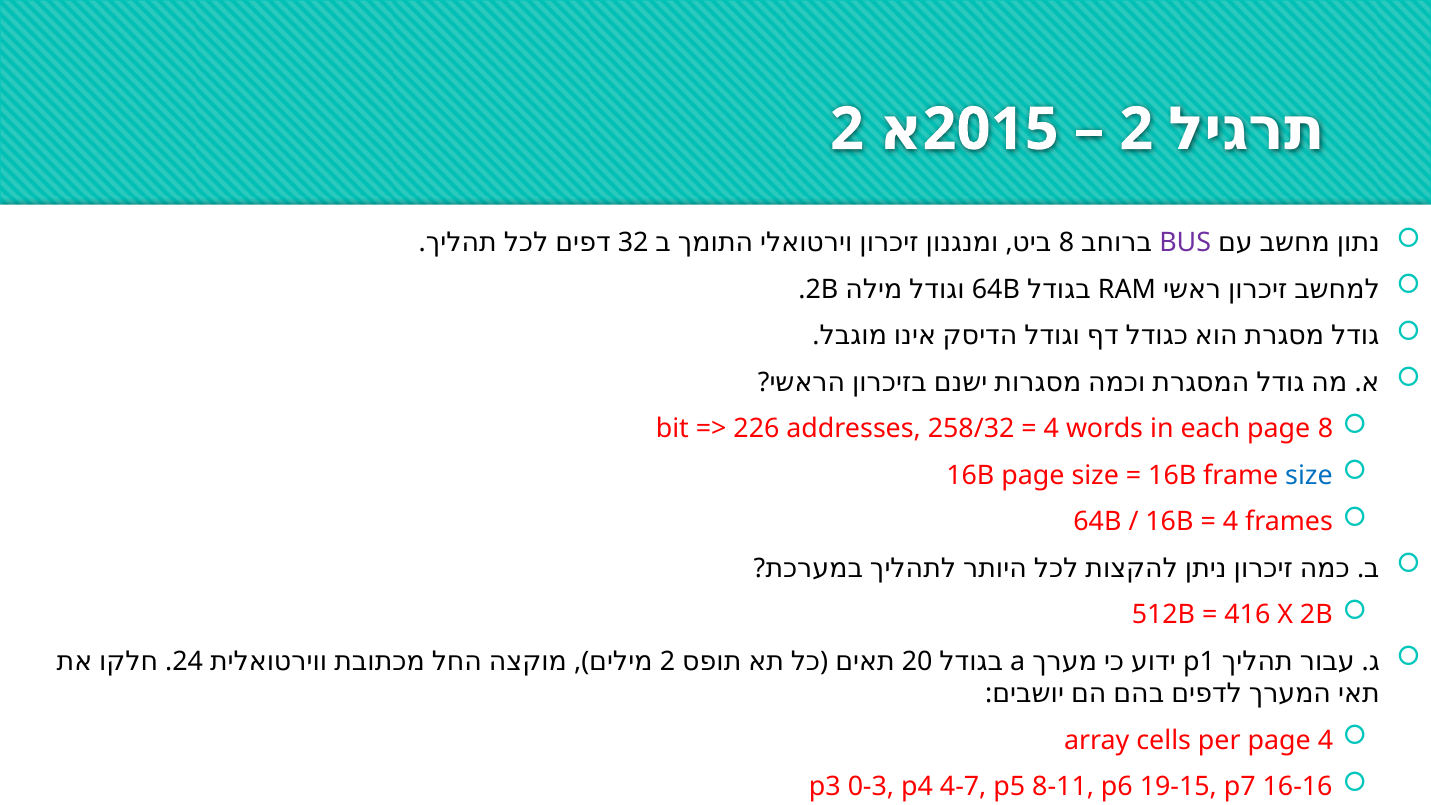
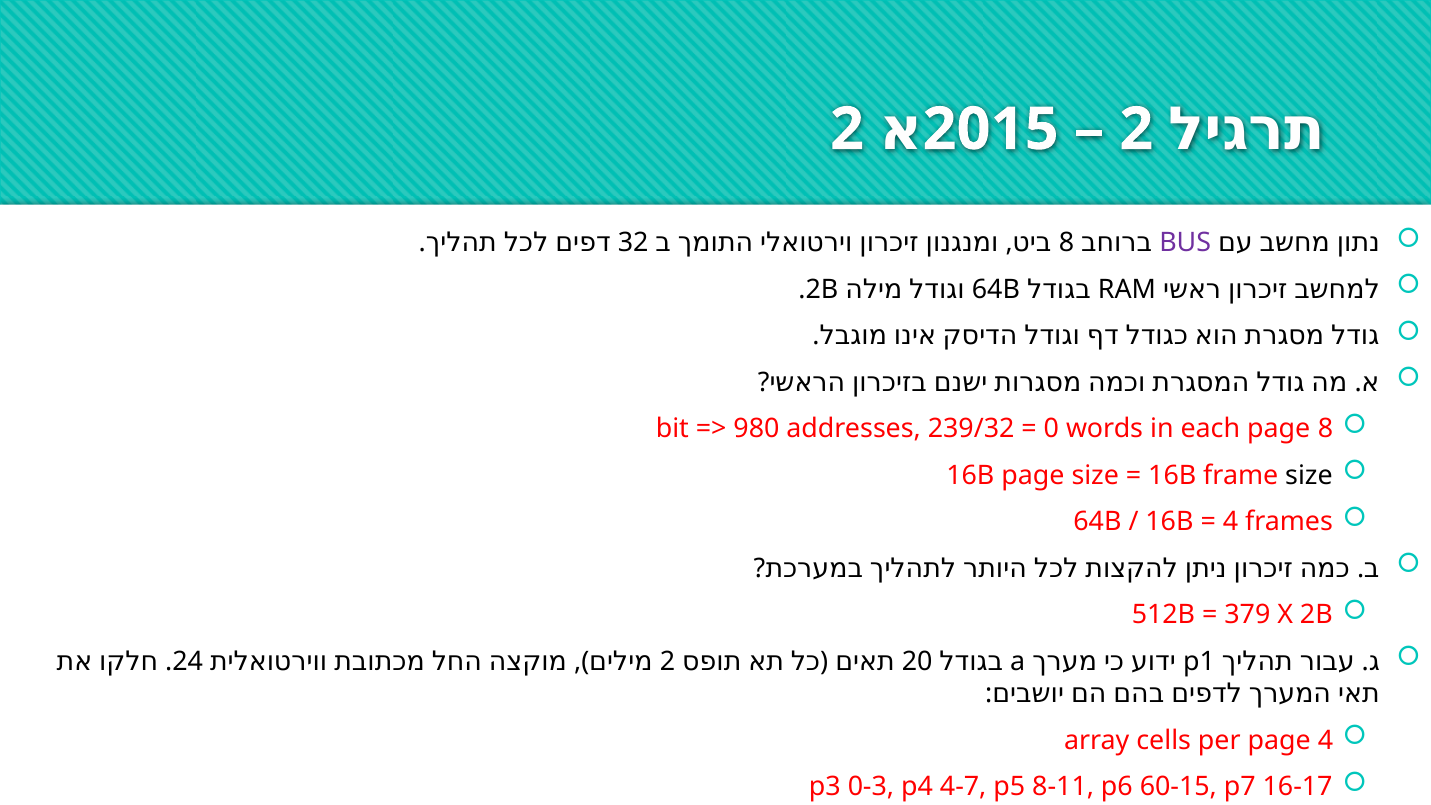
226: 226 -> 980
258/32: 258/32 -> 239/32
4 at (1051, 429): 4 -> 0
size at (1309, 475) colour: blue -> black
416: 416 -> 379
19-15: 19-15 -> 60-15
16-16: 16-16 -> 16-17
